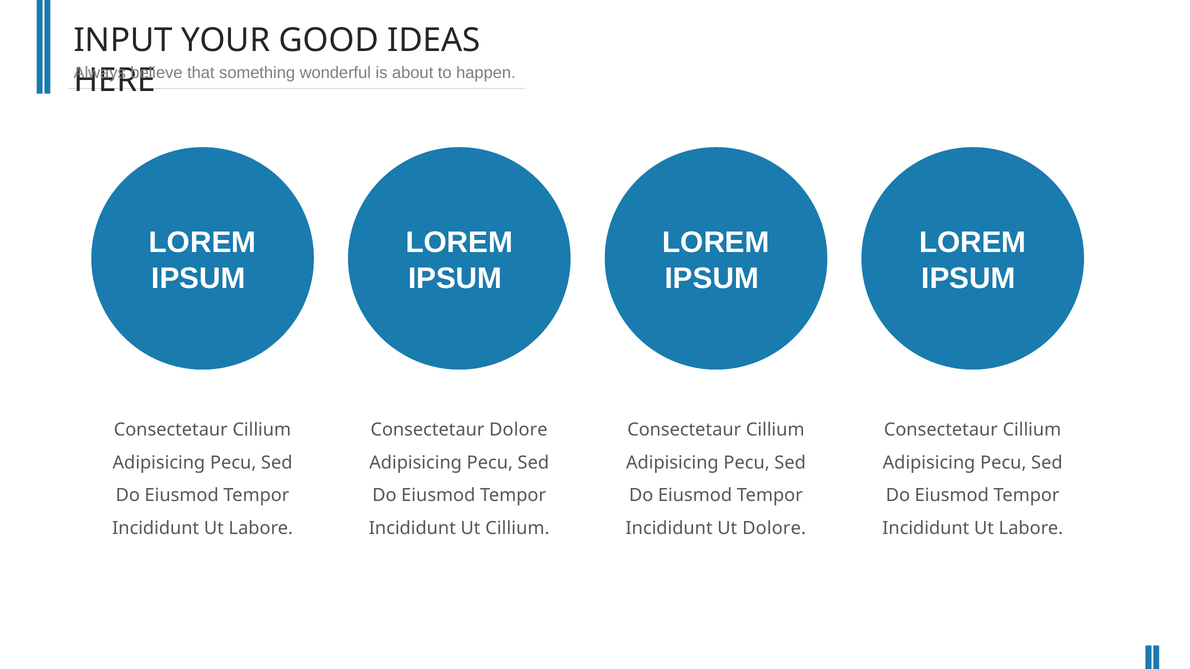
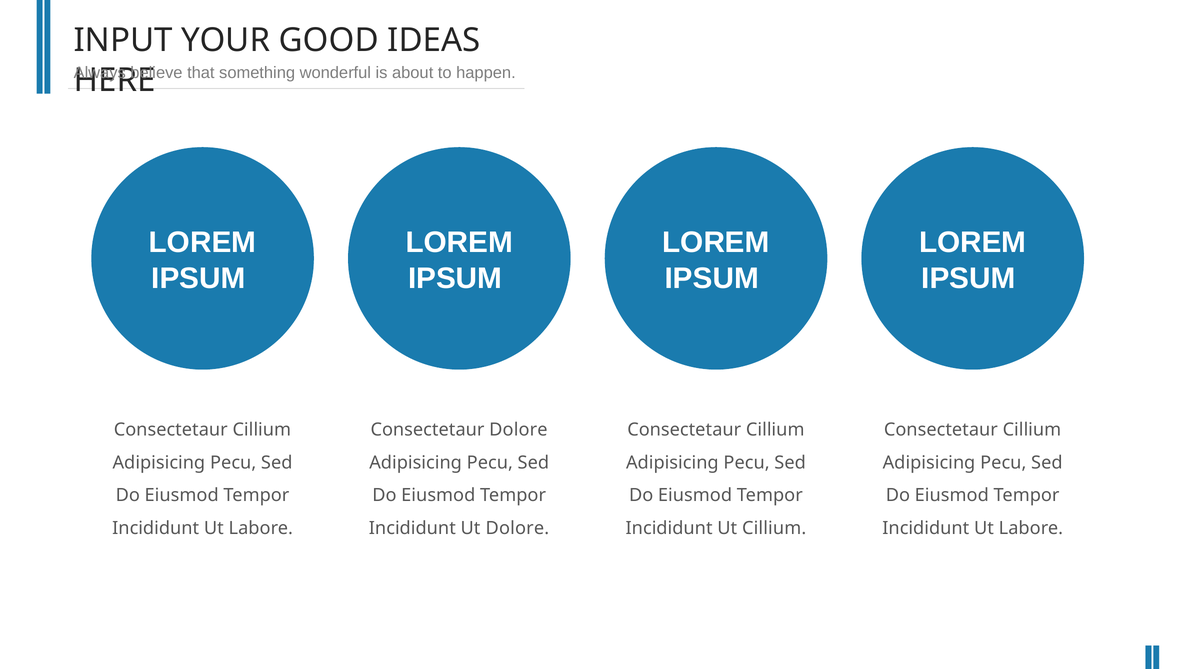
Ut Cillium: Cillium -> Dolore
Ut Dolore: Dolore -> Cillium
